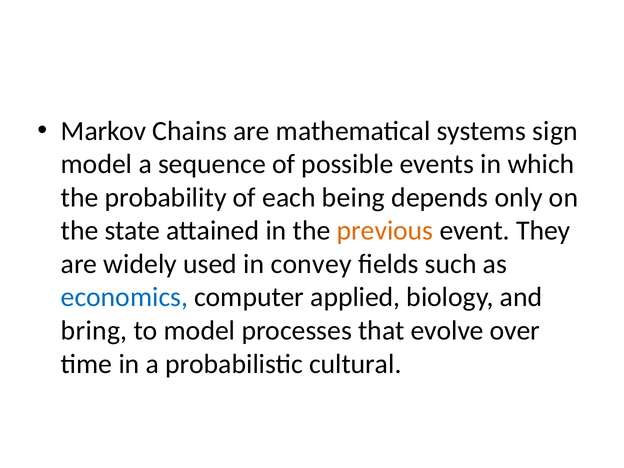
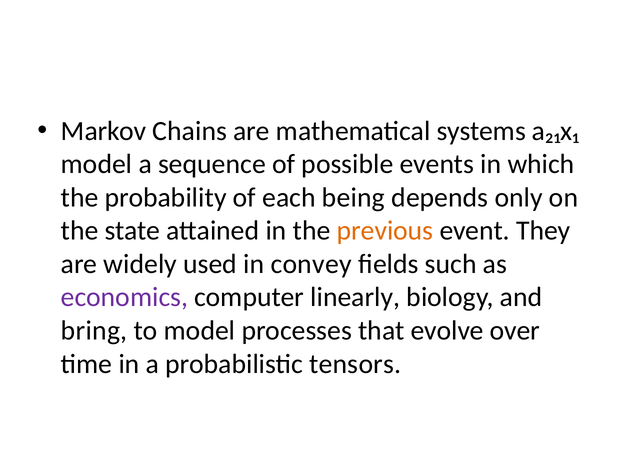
sign: sign -> a₂₁x₁
economics colour: blue -> purple
applied: applied -> linearly
cultural: cultural -> tensors
